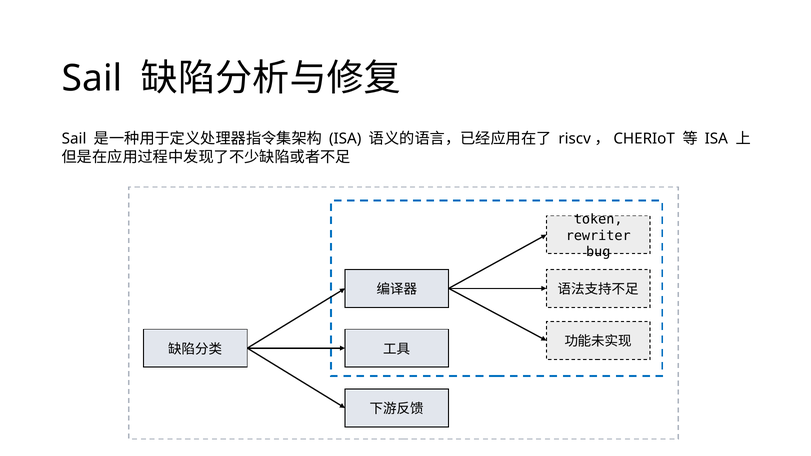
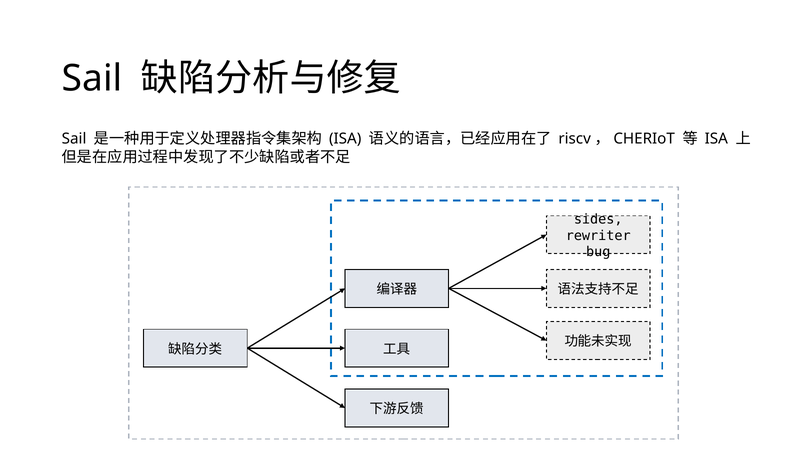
token: token -> sides
